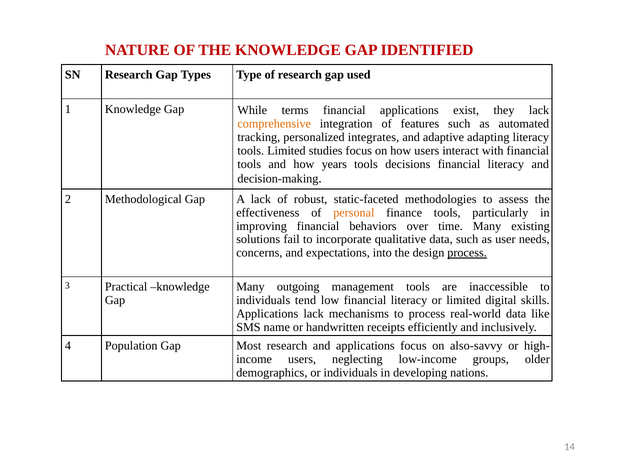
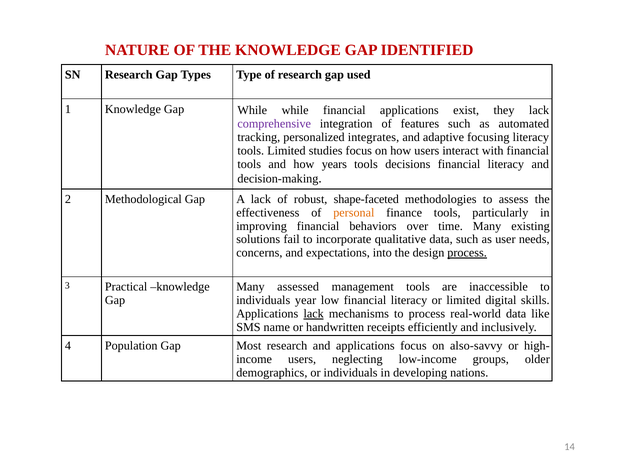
While terms: terms -> while
comprehensive colour: orange -> purple
adapting: adapting -> focusing
static-faceted: static-faceted -> shape-faceted
outgoing: outgoing -> assessed
tend: tend -> year
lack at (314, 314) underline: none -> present
